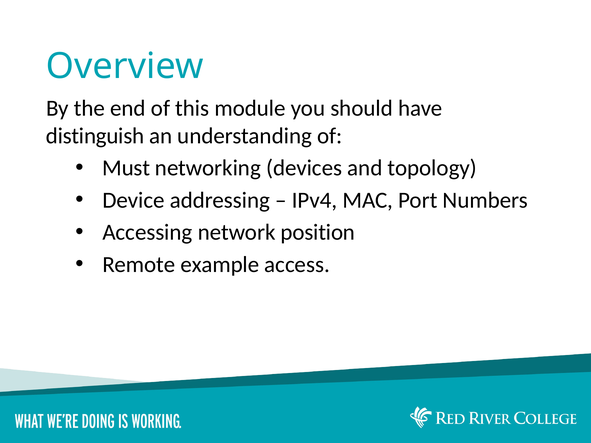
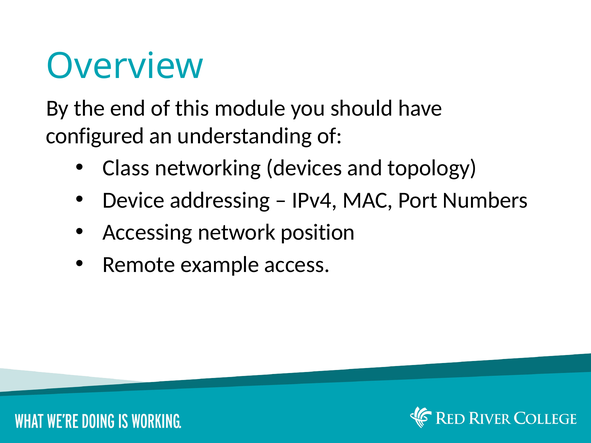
distinguish: distinguish -> configured
Must: Must -> Class
